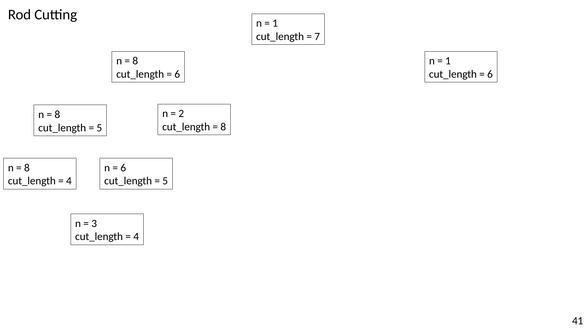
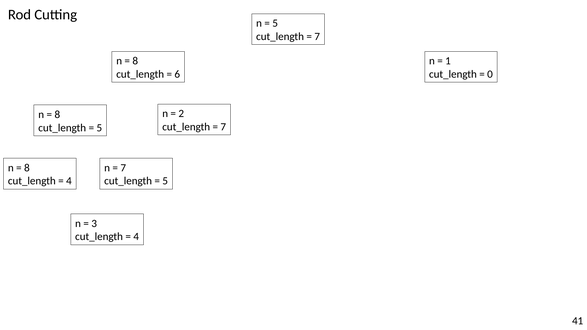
1 at (275, 23): 1 -> 5
6 at (490, 74): 6 -> 0
8 at (223, 127): 8 -> 7
6 at (123, 168): 6 -> 7
